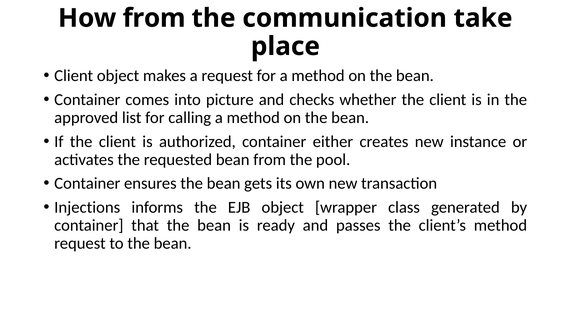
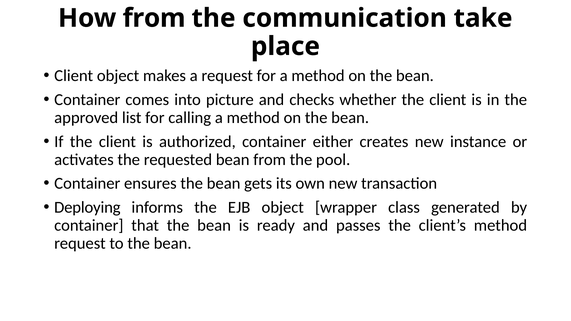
Injections: Injections -> Deploying
